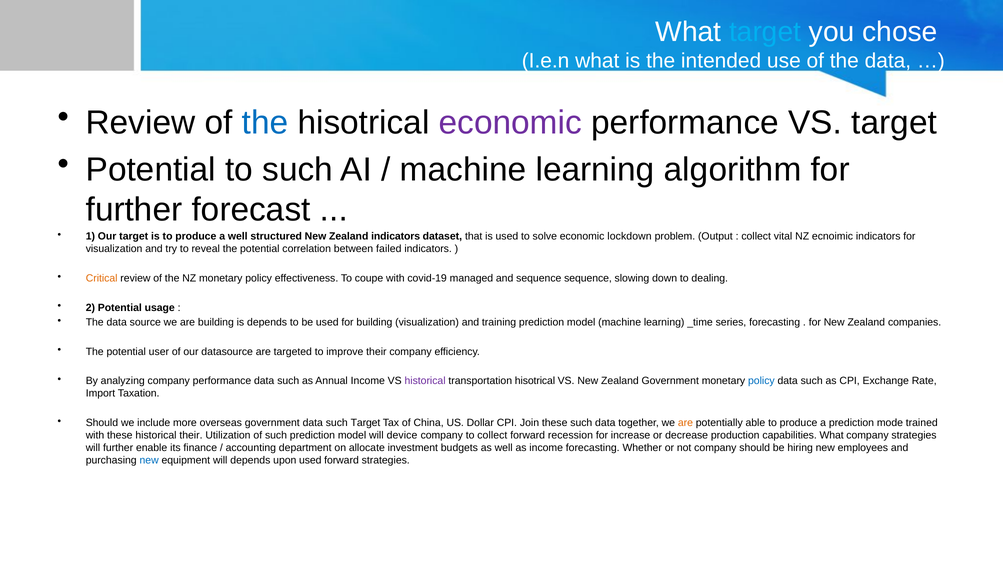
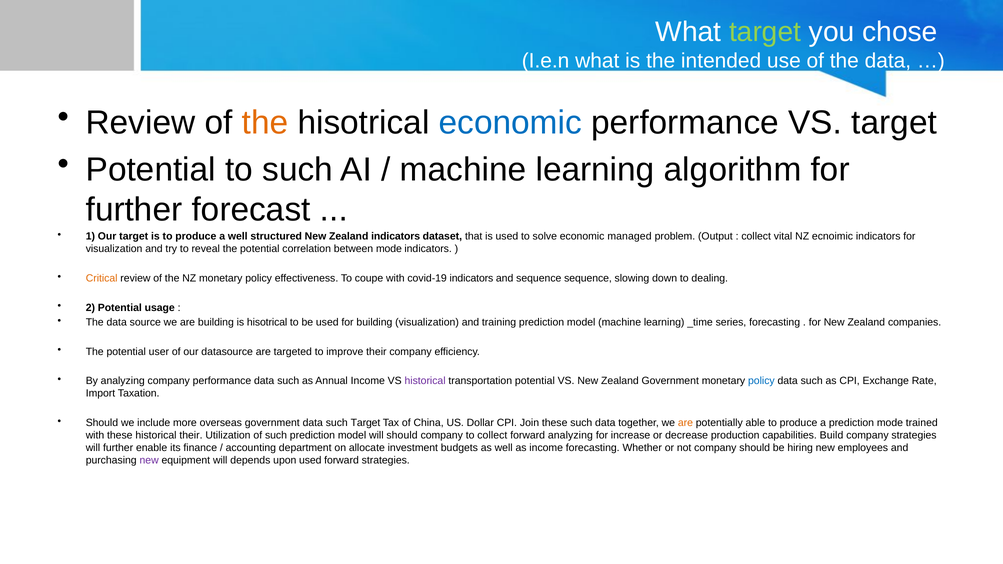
target at (765, 32) colour: light blue -> light green
the at (265, 123) colour: blue -> orange
economic at (510, 123) colour: purple -> blue
lockdown: lockdown -> managed
between failed: failed -> mode
covid-19 managed: managed -> indicators
is depends: depends -> hisotrical
transportation hisotrical: hisotrical -> potential
will device: device -> should
forward recession: recession -> analyzing
capabilities What: What -> Build
new at (149, 461) colour: blue -> purple
